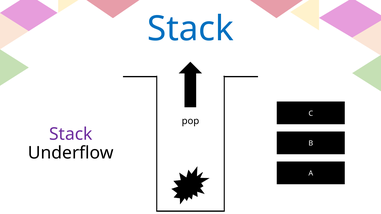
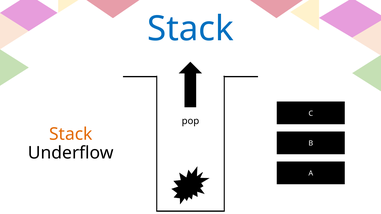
Stack at (71, 134) colour: purple -> orange
